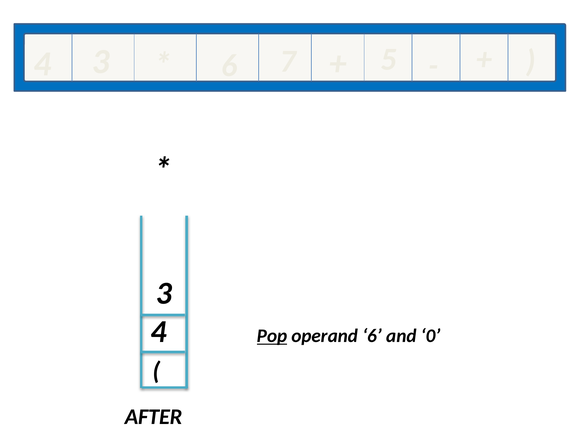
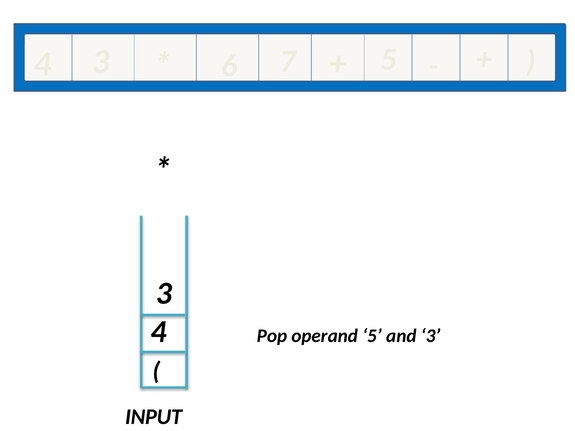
Pop underline: present -> none
operand 6: 6 -> 5
and 0: 0 -> 3
AFTER: AFTER -> INPUT
